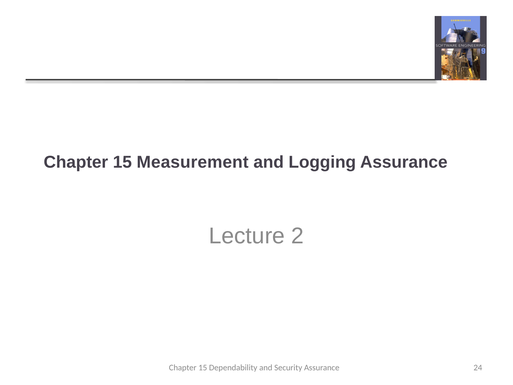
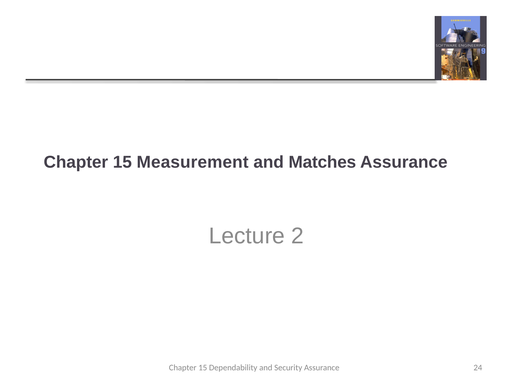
Logging: Logging -> Matches
